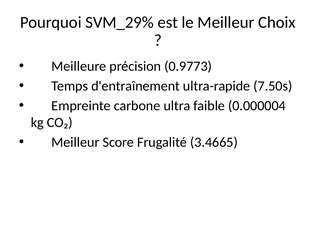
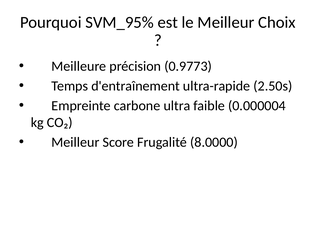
SVM_29%: SVM_29% -> SVM_95%
7.50s: 7.50s -> 2.50s
3.4665: 3.4665 -> 8.0000
